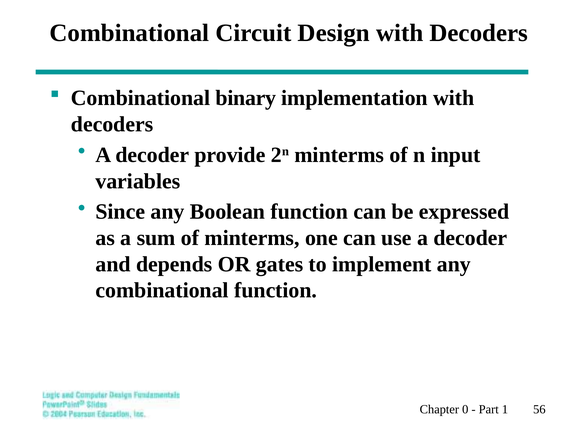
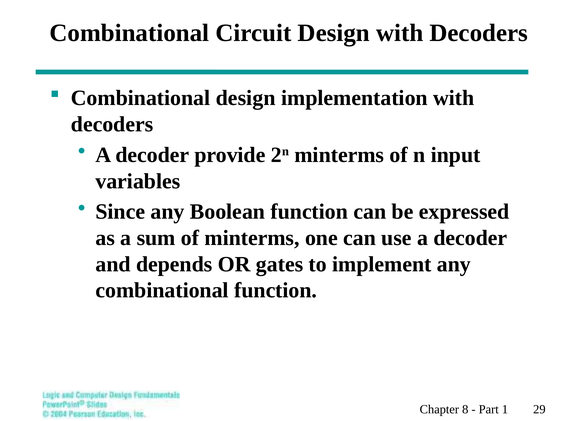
Combinational binary: binary -> design
0: 0 -> 8
56: 56 -> 29
